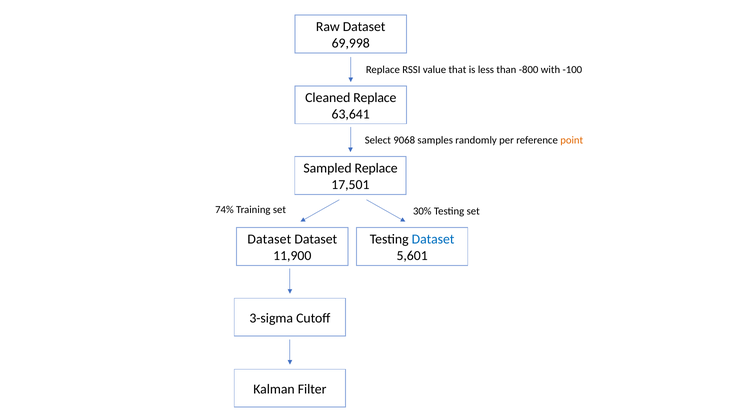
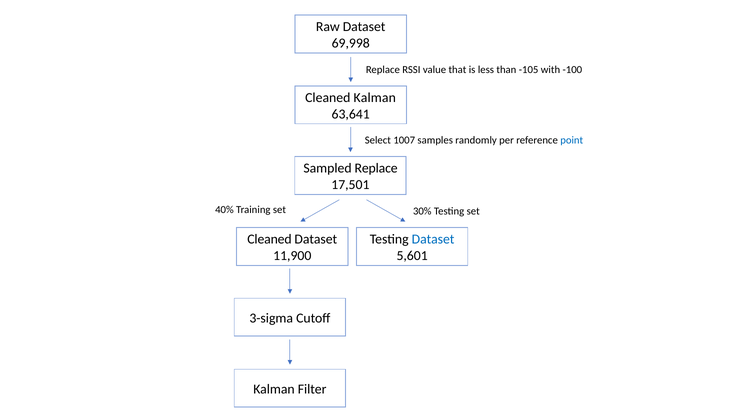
-800: -800 -> -105
Cleaned Replace: Replace -> Kalman
9068: 9068 -> 1007
point colour: orange -> blue
74%: 74% -> 40%
Dataset at (269, 239): Dataset -> Cleaned
